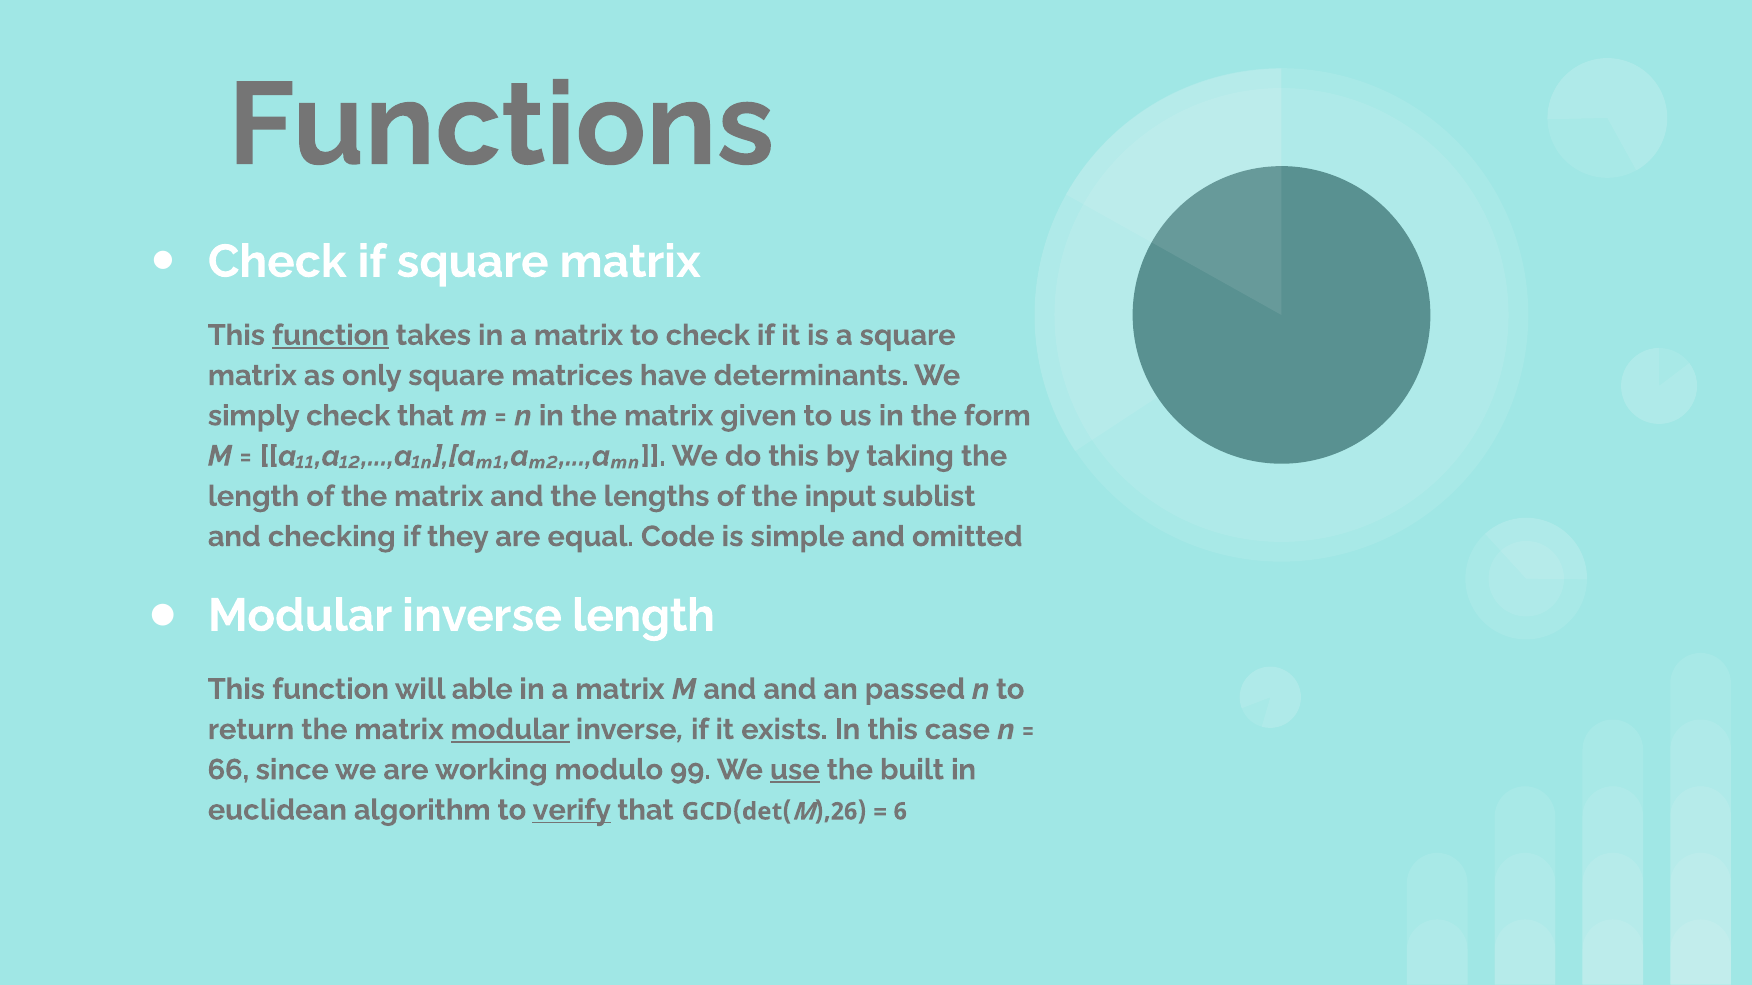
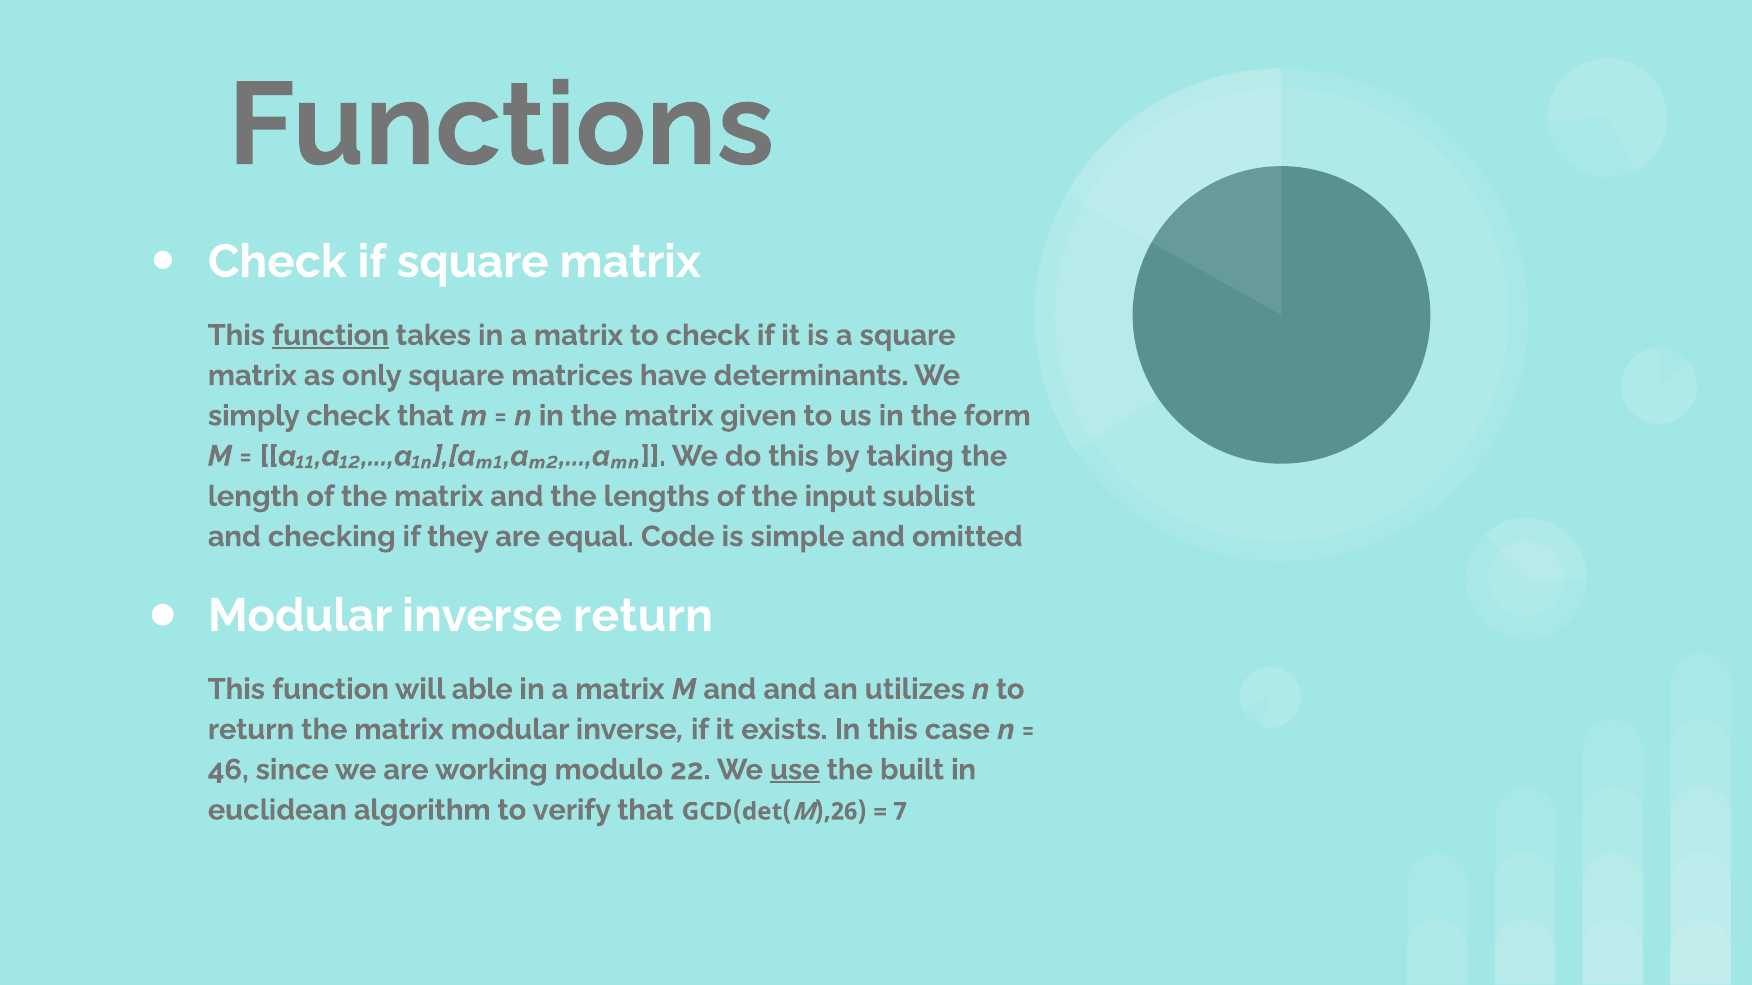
inverse length: length -> return
passed: passed -> utilizes
modular at (510, 730) underline: present -> none
66: 66 -> 46
99: 99 -> 22
verify underline: present -> none
6: 6 -> 7
